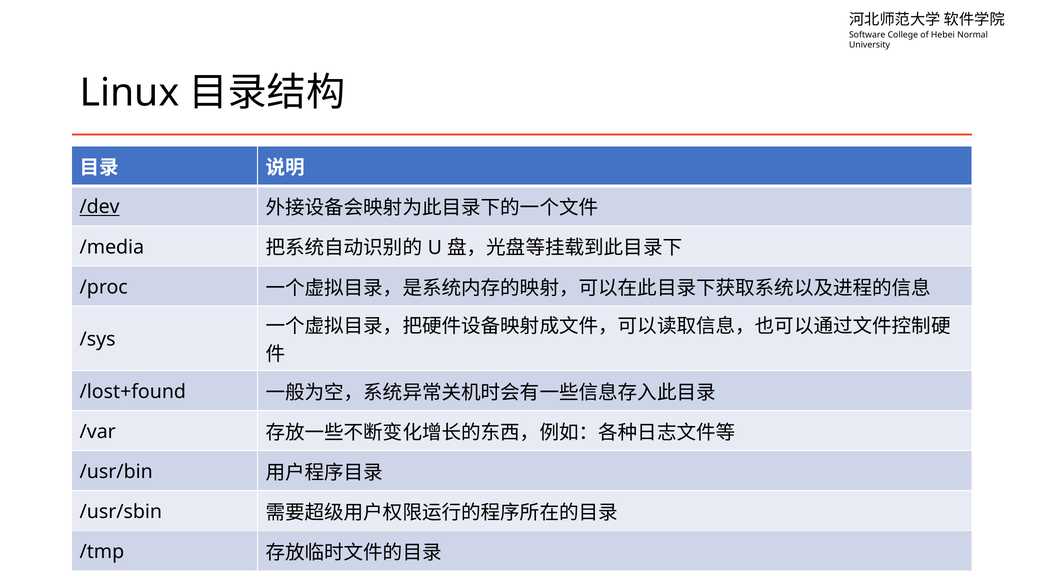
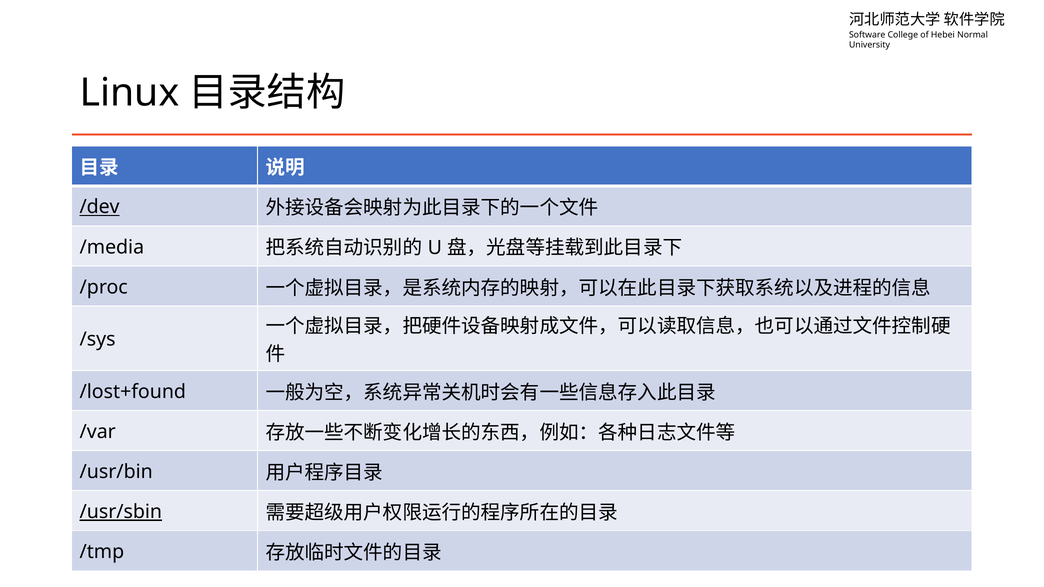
/usr/sbin underline: none -> present
